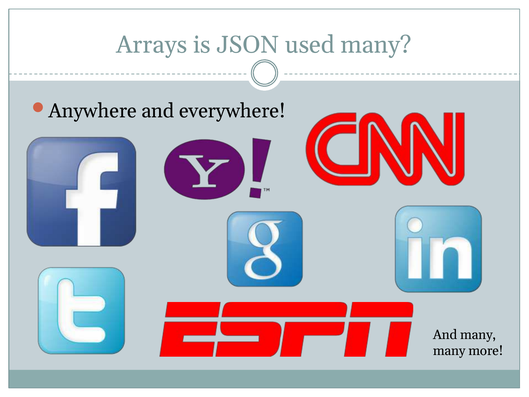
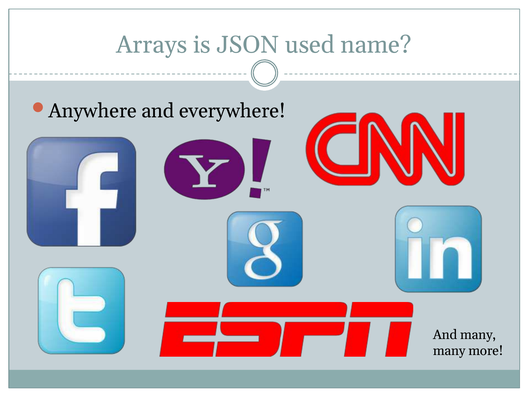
used many: many -> name
